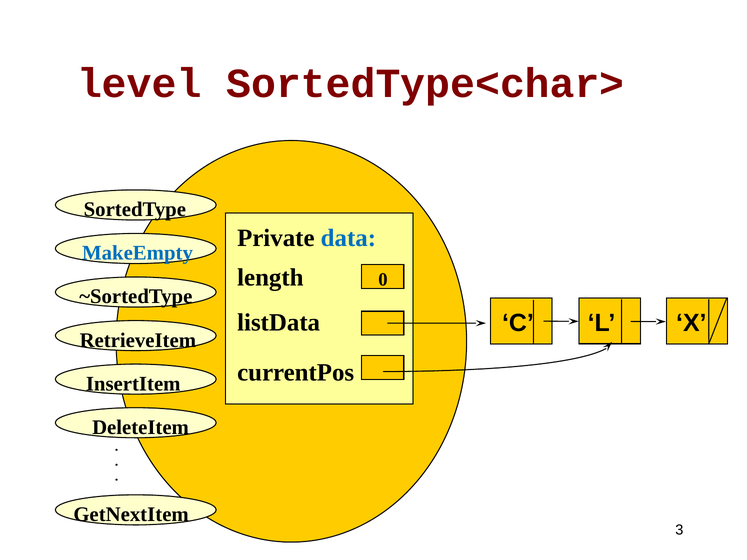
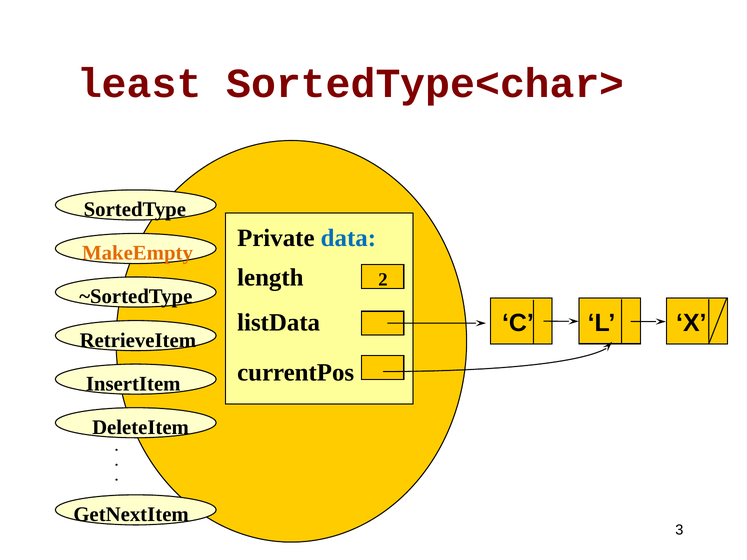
level: level -> least
MakeEmpty colour: blue -> orange
0: 0 -> 2
